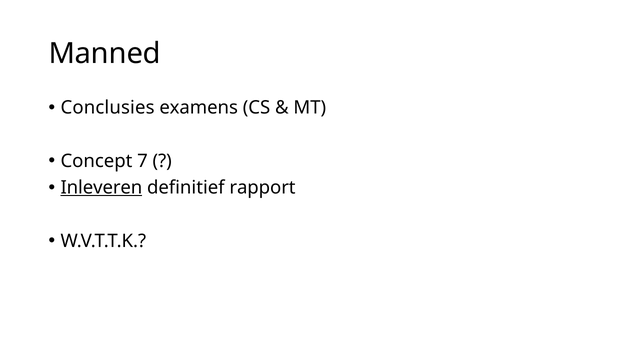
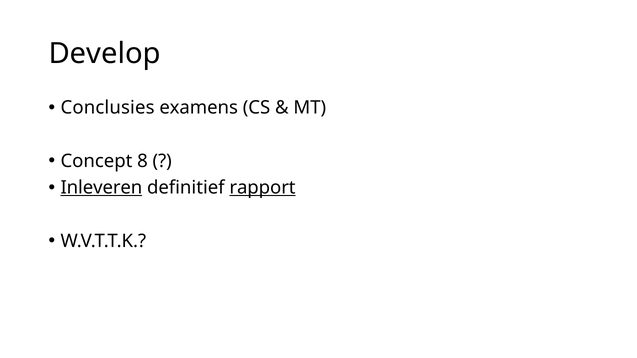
Manned: Manned -> Develop
7: 7 -> 8
rapport underline: none -> present
